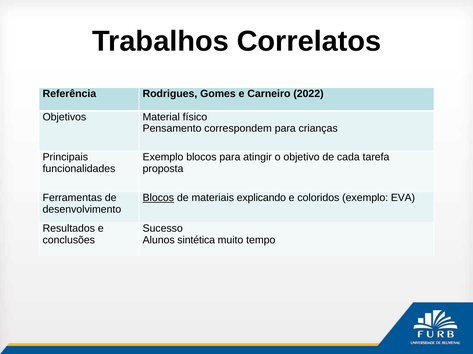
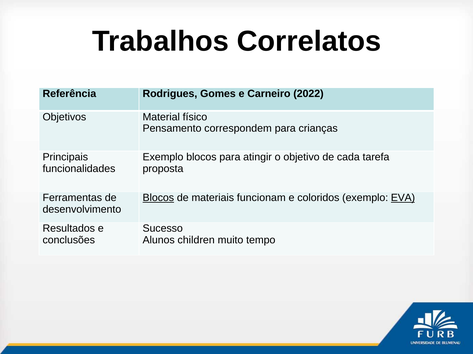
explicando: explicando -> funcionam
EVA underline: none -> present
sintética: sintética -> children
